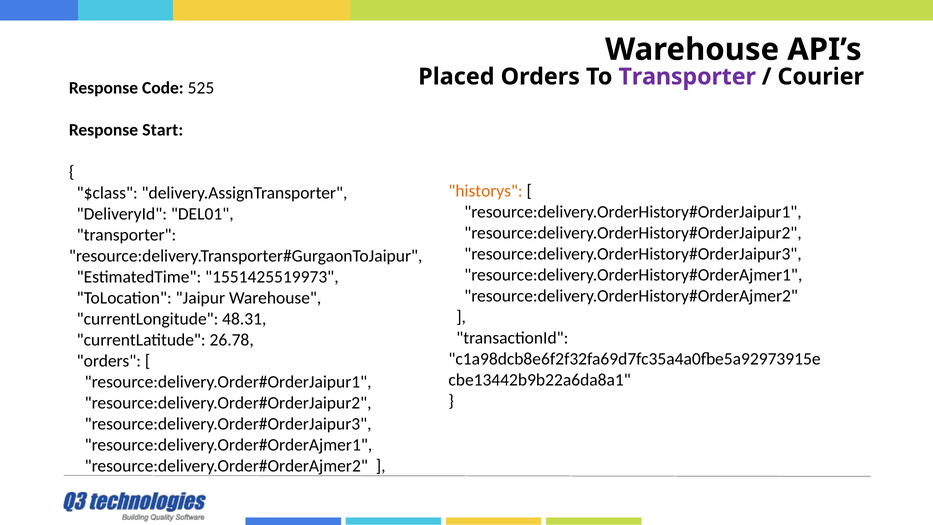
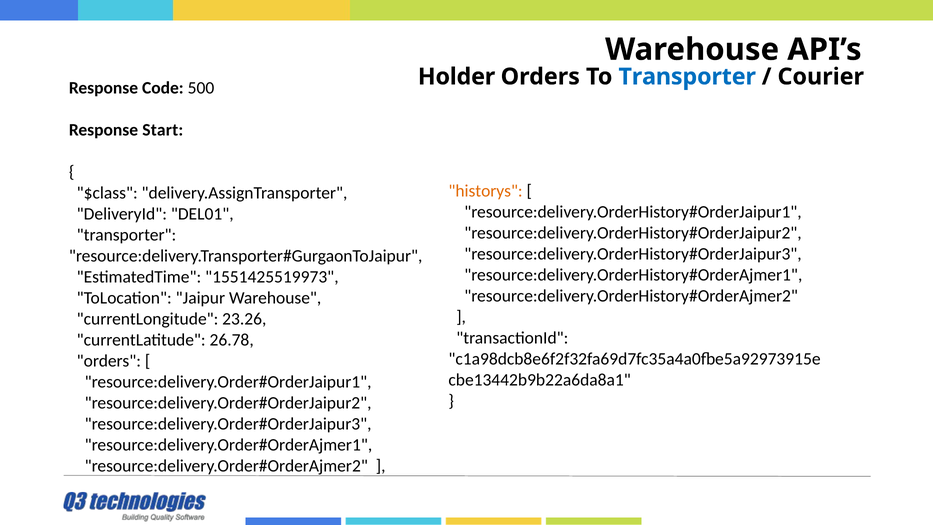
Placed: Placed -> Holder
Transporter at (687, 77) colour: purple -> blue
525: 525 -> 500
48.31: 48.31 -> 23.26
